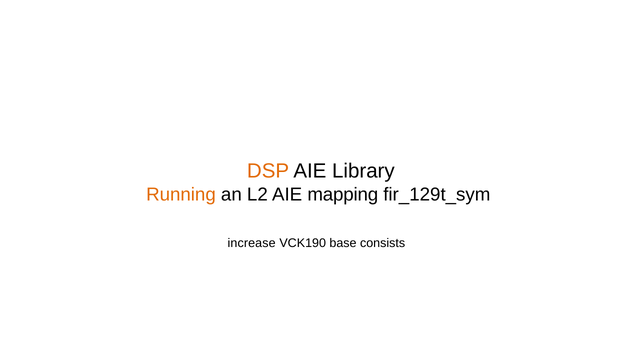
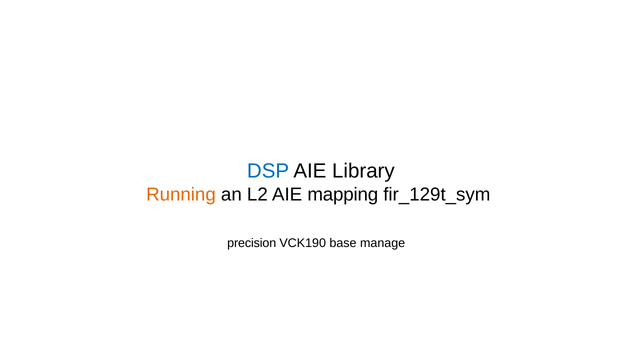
DSP colour: orange -> blue
increase: increase -> precision
consists: consists -> manage
